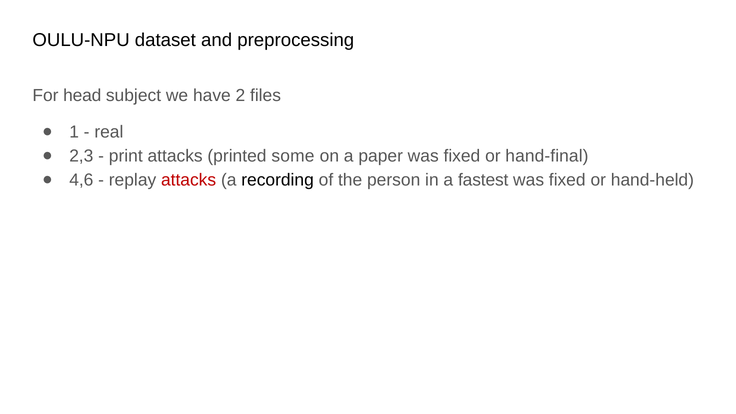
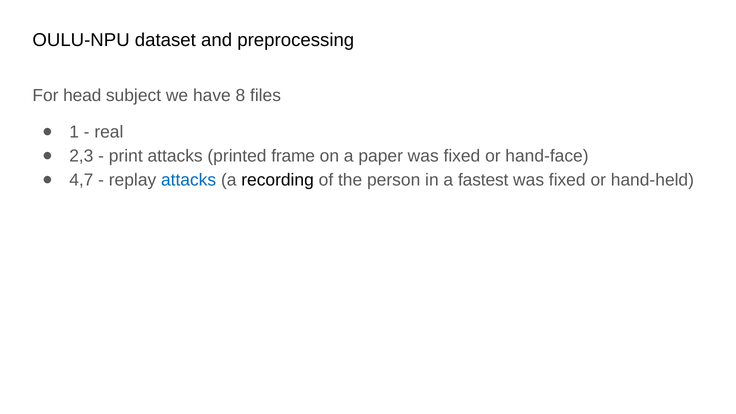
2: 2 -> 8
some: some -> frame
hand-final: hand-final -> hand-face
4,6: 4,6 -> 4,7
attacks at (189, 180) colour: red -> blue
